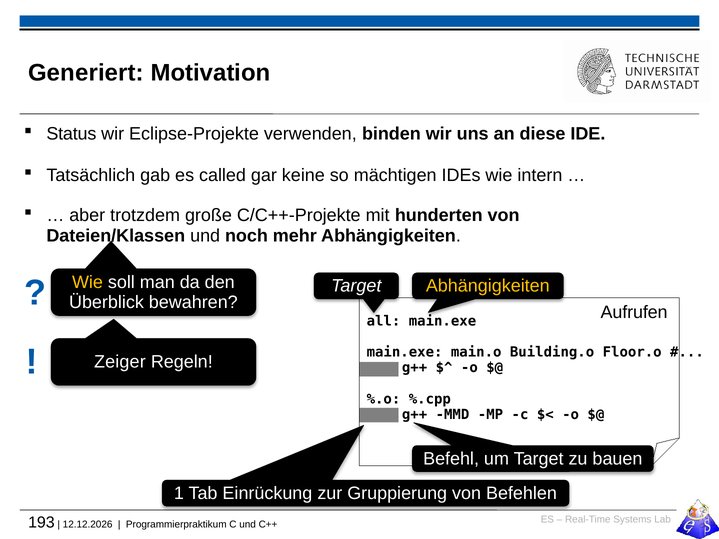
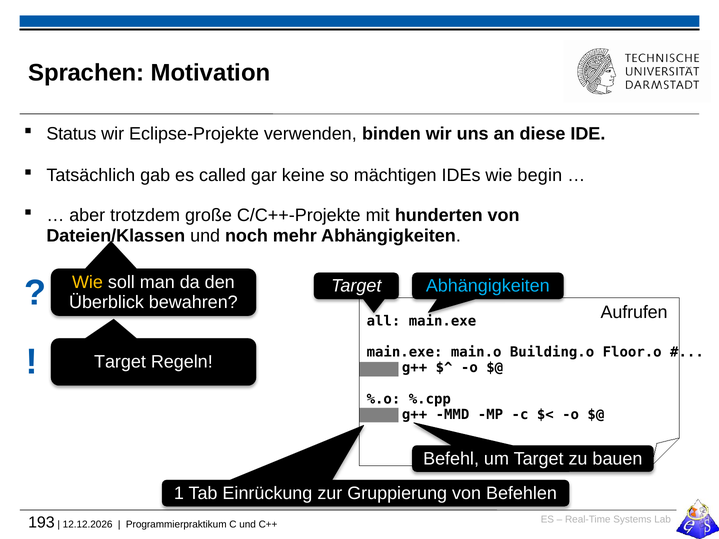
Generiert: Generiert -> Sprachen
intern: intern -> begin
Abhängigkeiten at (488, 286) colour: yellow -> light blue
Zeiger at (120, 362): Zeiger -> Target
